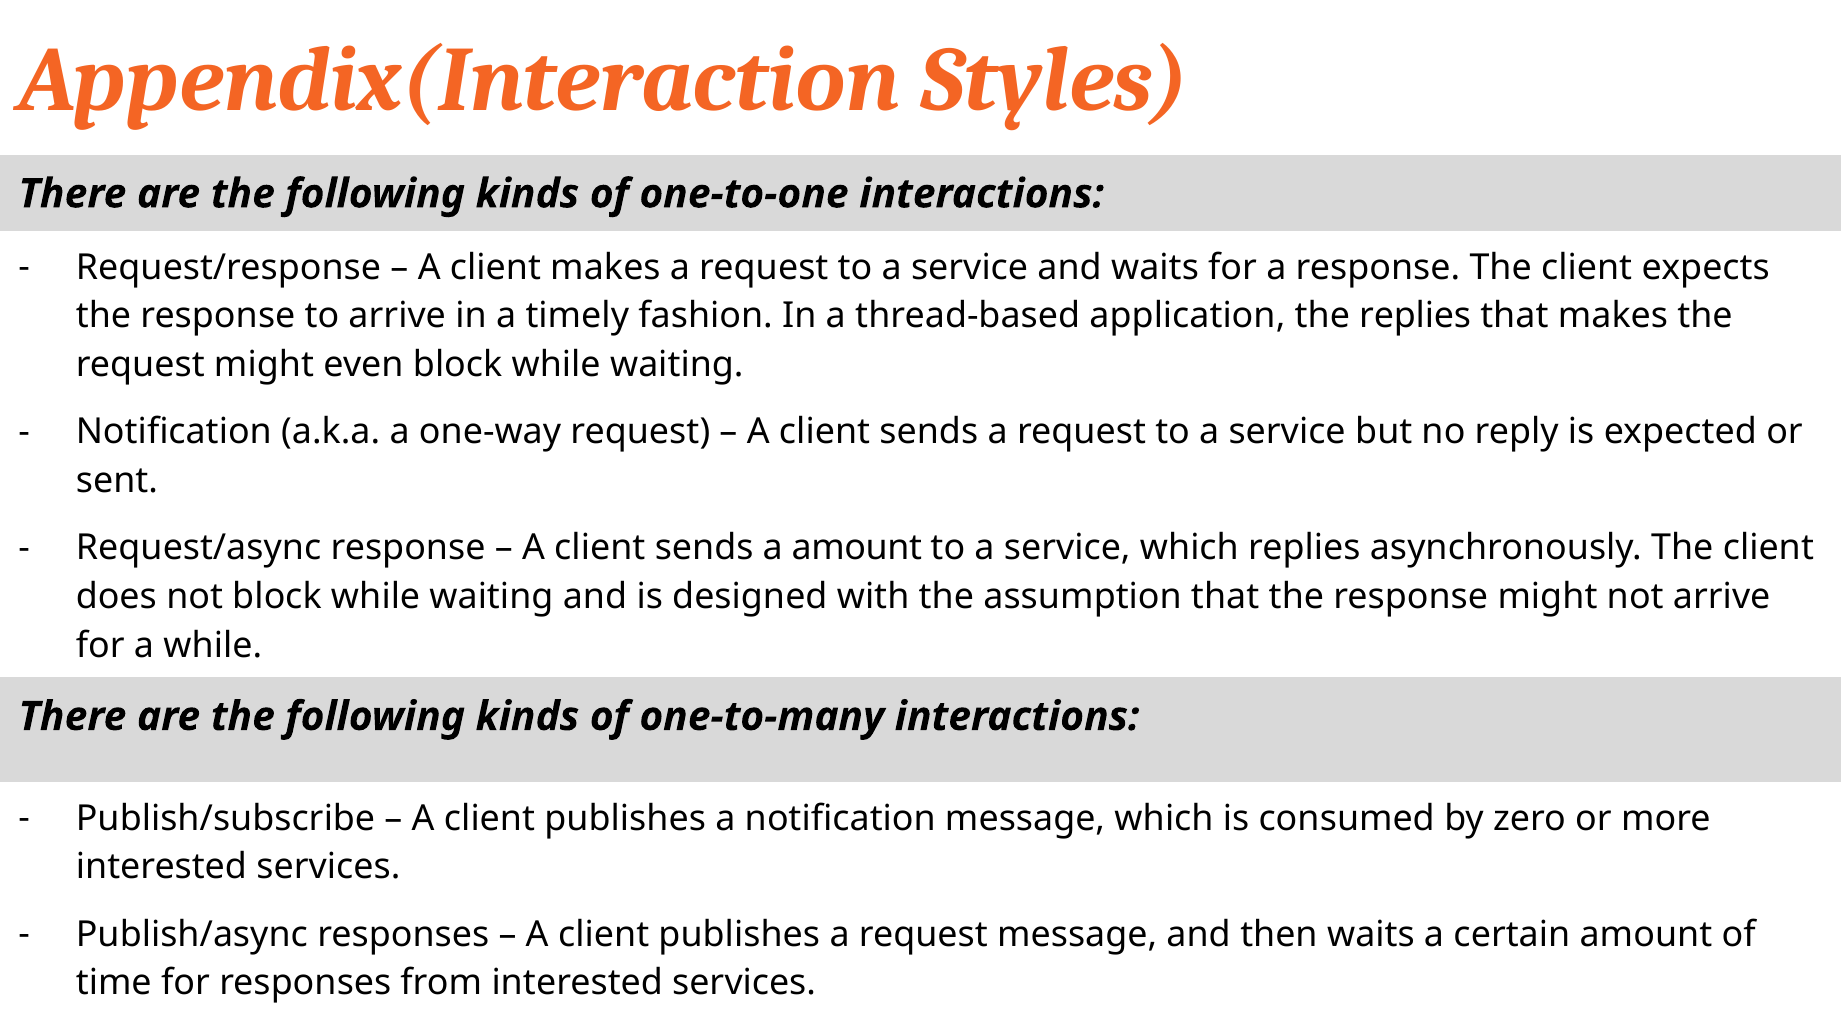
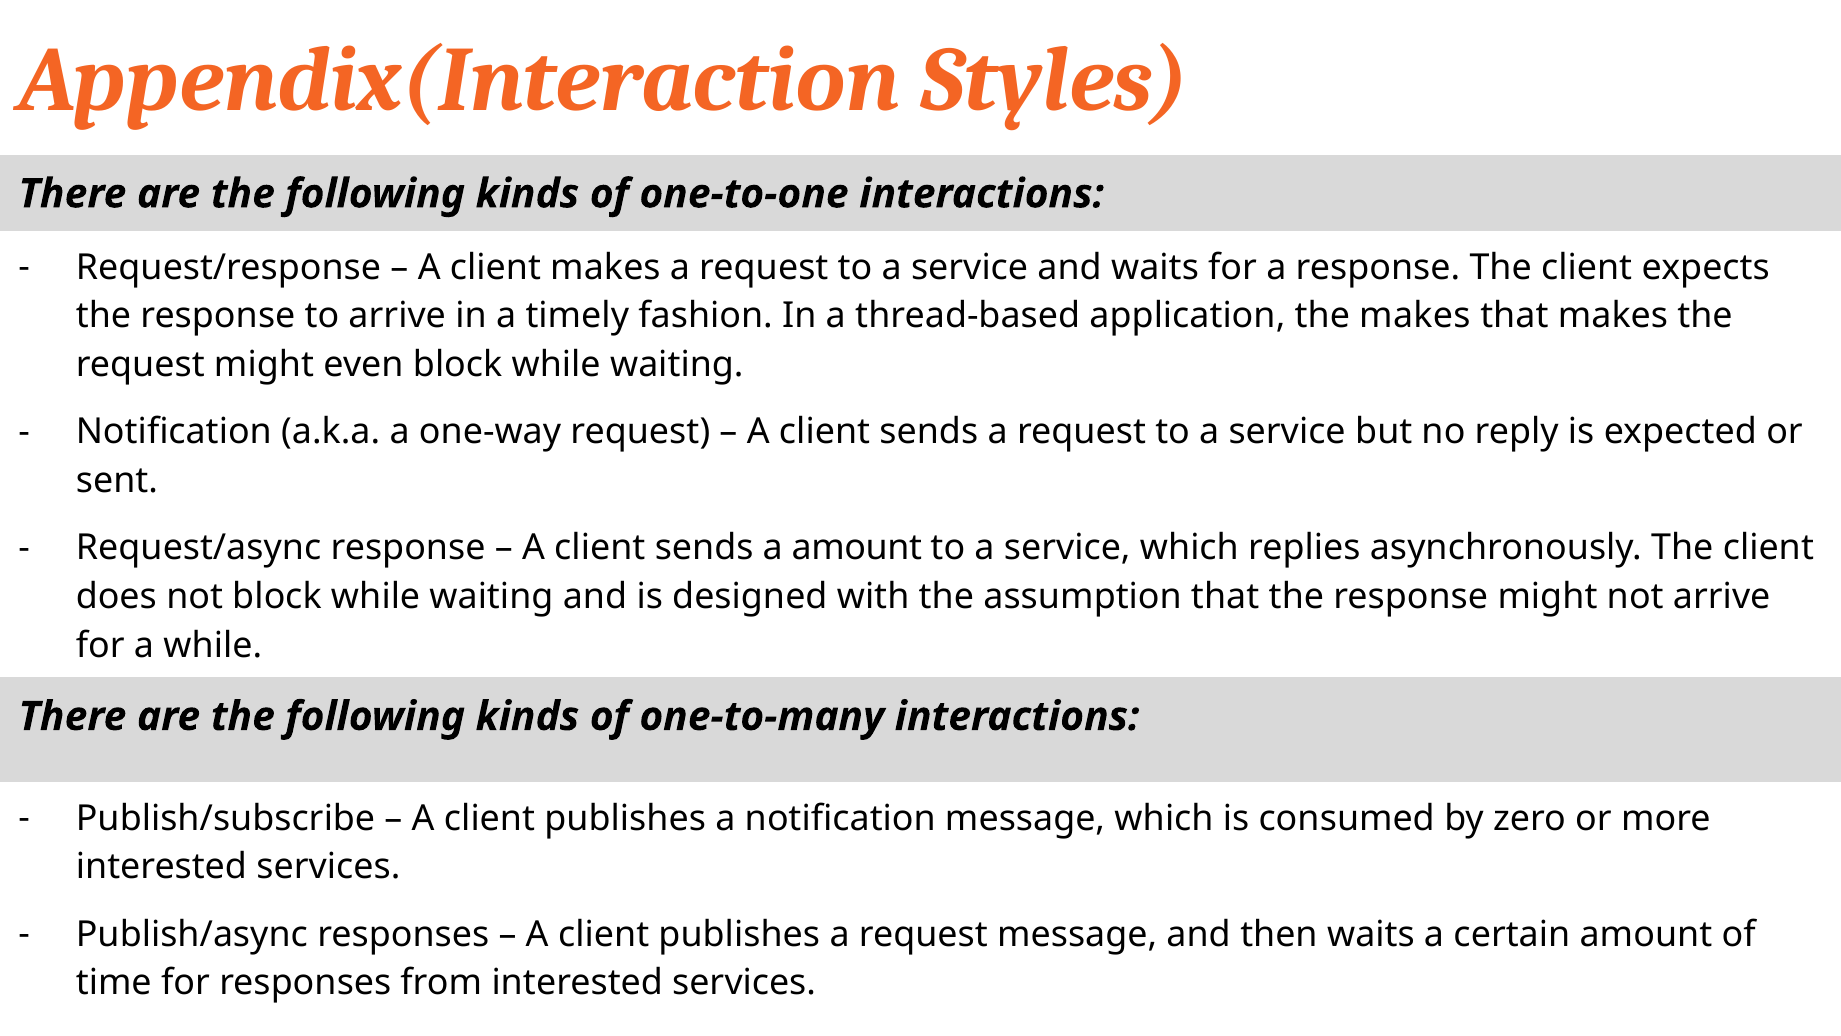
the replies: replies -> makes
